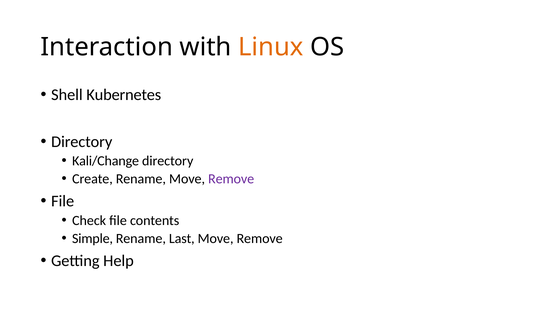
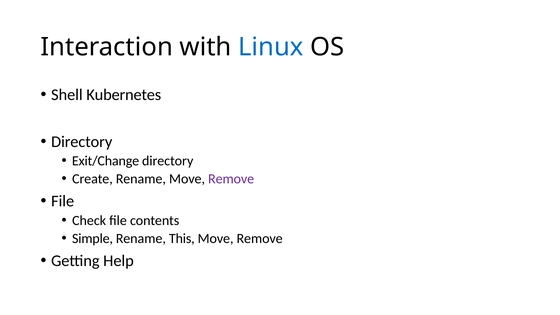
Linux colour: orange -> blue
Kali/Change: Kali/Change -> Exit/Change
Last: Last -> This
